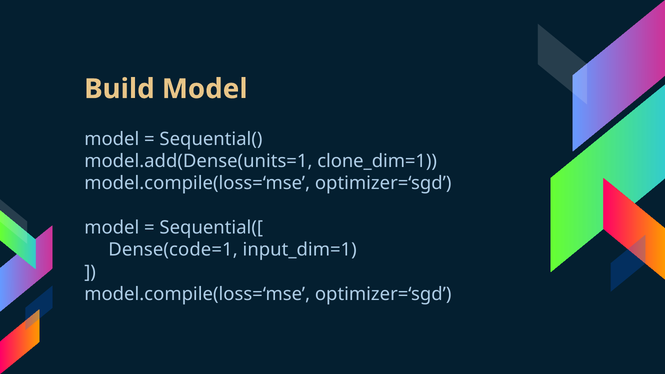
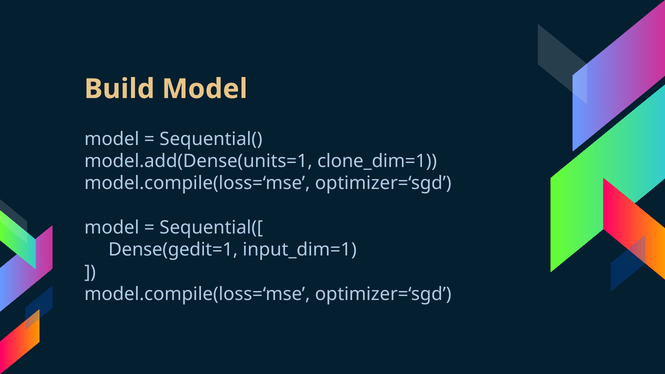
Dense(code=1: Dense(code=1 -> Dense(gedit=1
